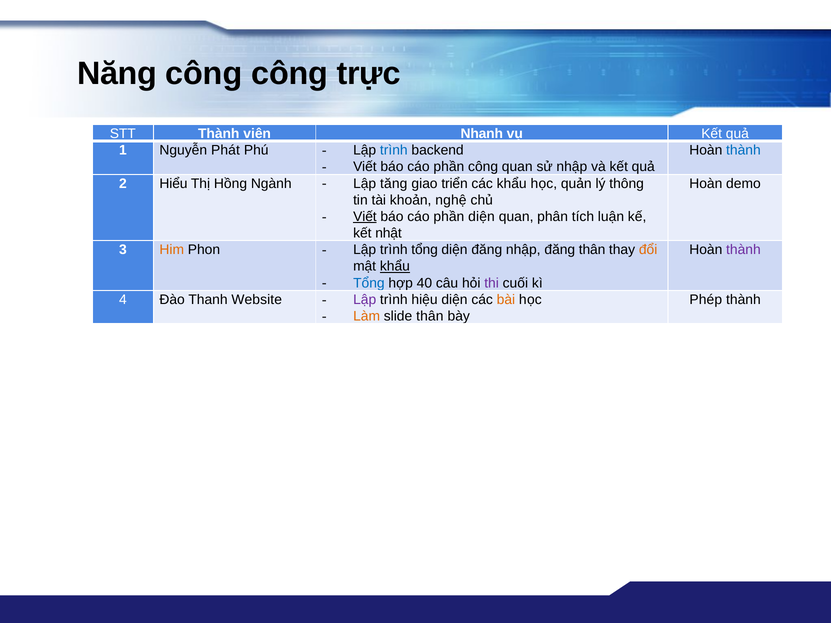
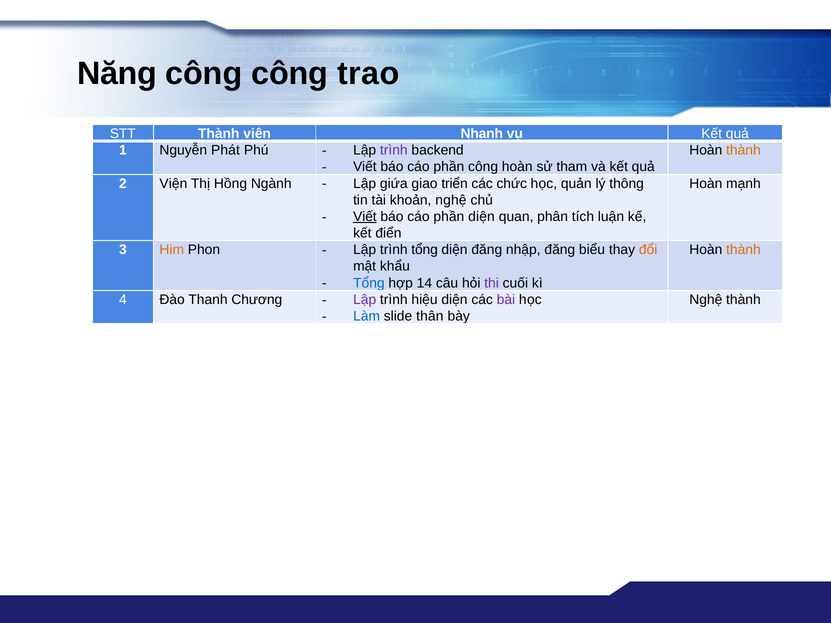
trực: trực -> trao
trình at (394, 150) colour: blue -> purple
thành at (743, 150) colour: blue -> orange
công quan: quan -> hoàn
sử nhập: nhập -> tham
Hiểu: Hiểu -> Viện
tăng: tăng -> giứa
các khẩu: khẩu -> chức
demo: demo -> mạnh
nhật: nhật -> điển
đăng thân: thân -> biểu
thành at (743, 250) colour: purple -> orange
khẩu at (395, 267) underline: present -> none
40: 40 -> 14
Website: Website -> Chương
bài colour: orange -> purple
Phép at (706, 300): Phép -> Nghệ
Làm colour: orange -> blue
